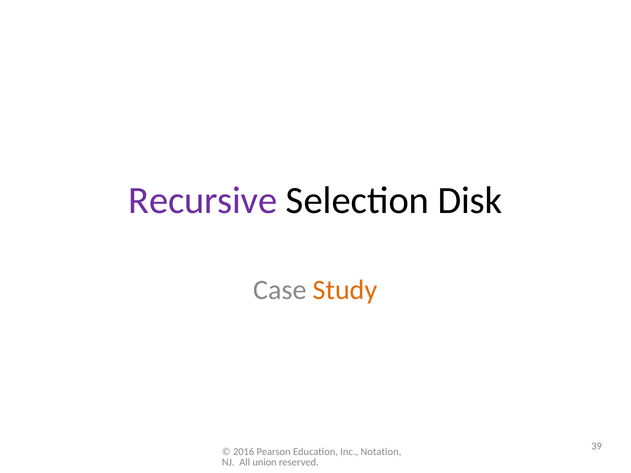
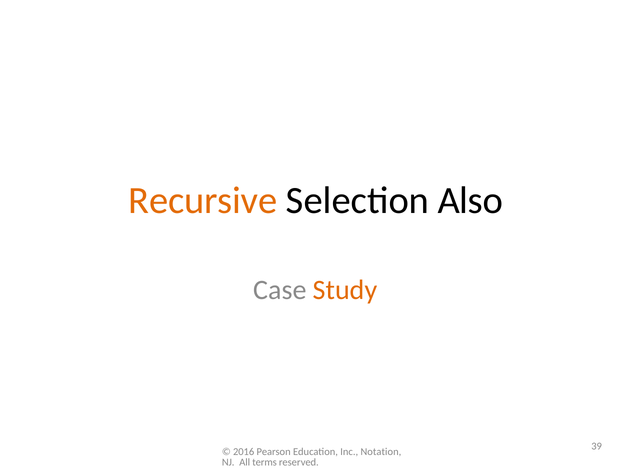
Recursive colour: purple -> orange
Disk: Disk -> Also
union: union -> terms
